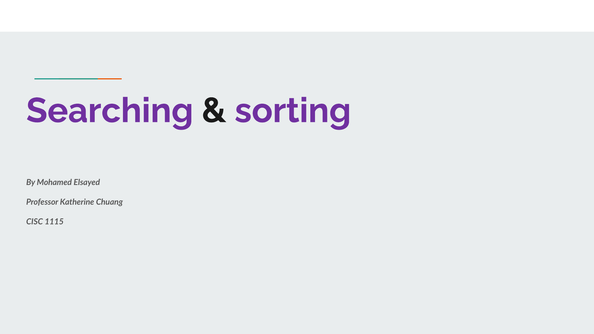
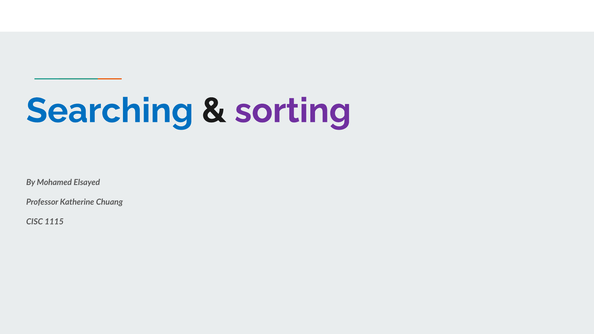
Searching colour: purple -> blue
